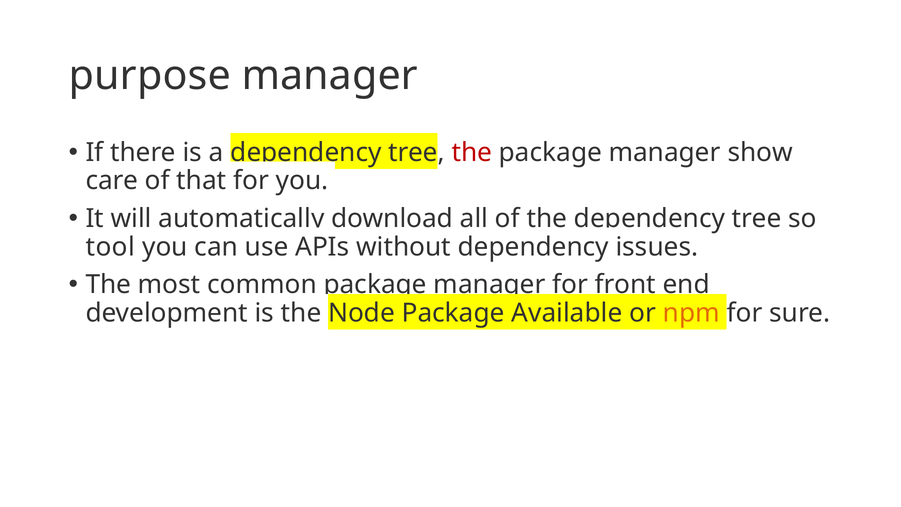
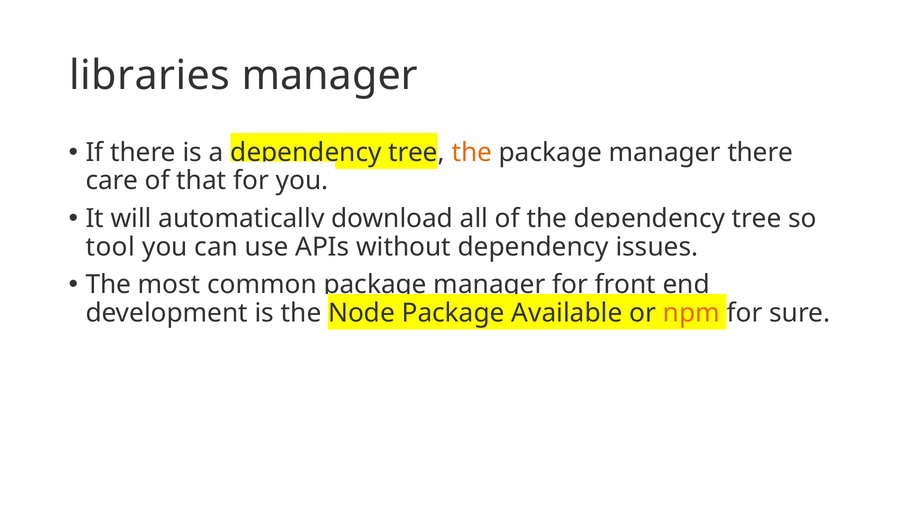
purpose: purpose -> libraries
the at (472, 152) colour: red -> orange
manager show: show -> there
